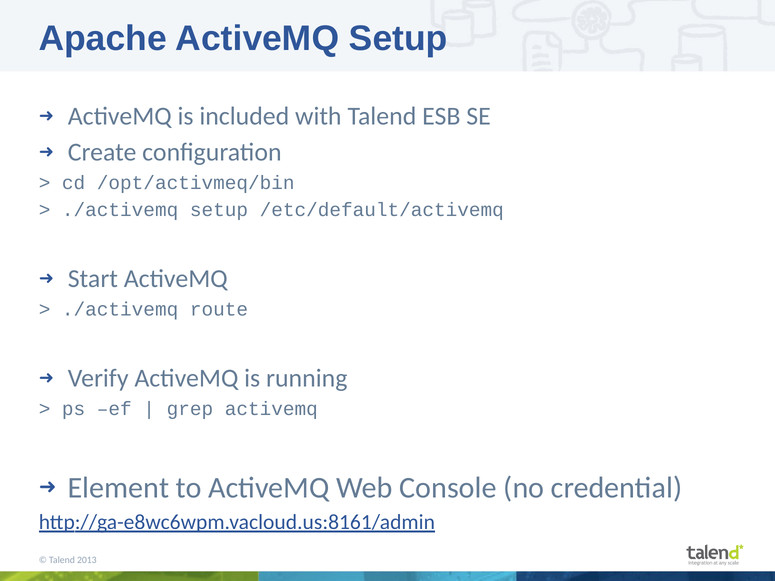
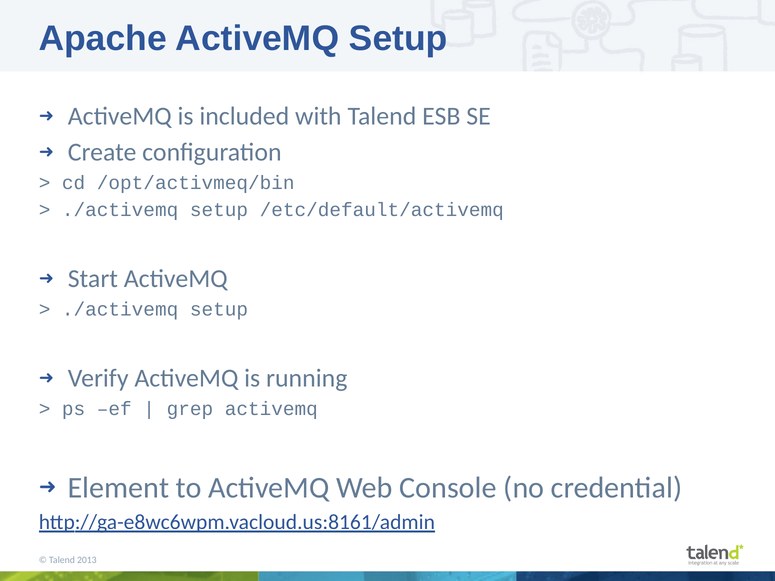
route at (219, 310): route -> setup
